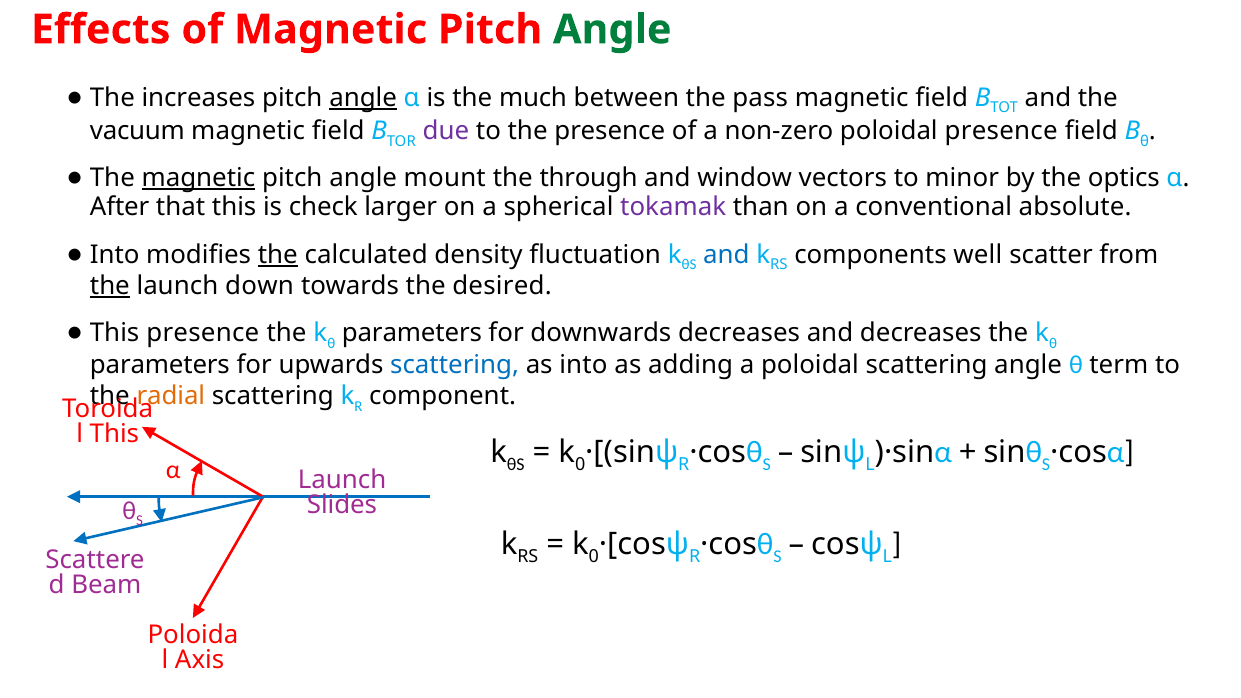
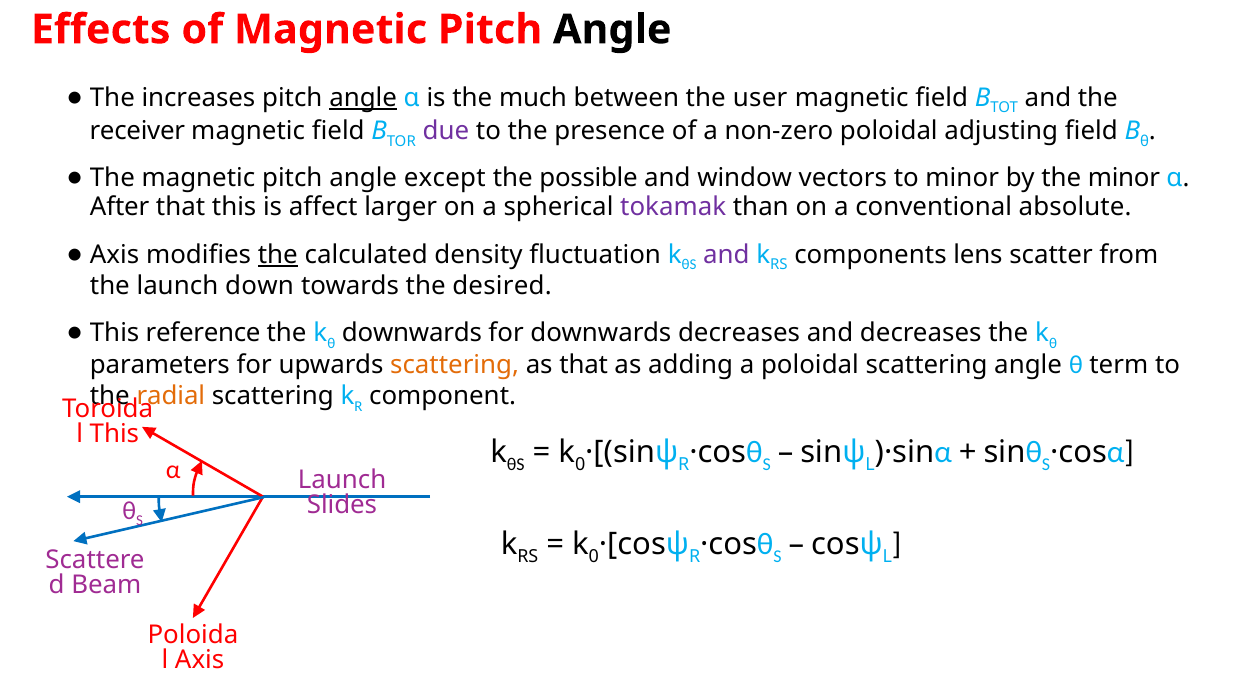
Angle at (612, 30) colour: green -> black
pass: pass -> user
vacuum: vacuum -> receiver
poloidal presence: presence -> adjusting
magnetic at (198, 178) underline: present -> none
mount: mount -> except
through: through -> possible
the optics: optics -> minor
check: check -> affect
Into at (115, 255): Into -> Axis
and at (726, 255) colour: blue -> purple
well: well -> lens
the at (110, 286) underline: present -> none
This presence: presence -> reference
parameters at (412, 333): parameters -> downwards
scattering at (455, 365) colour: blue -> orange
as into: into -> that
